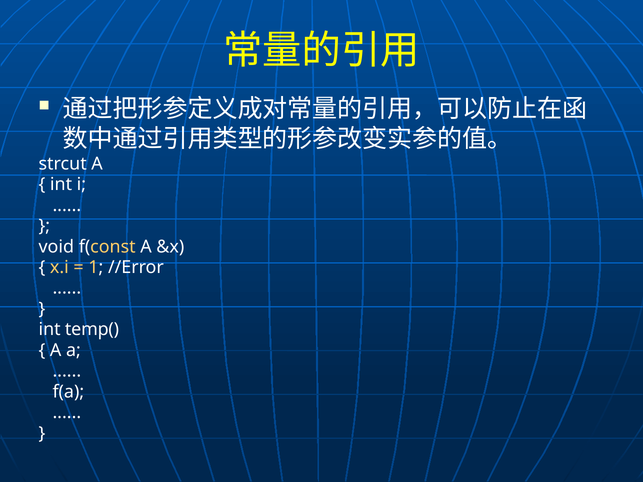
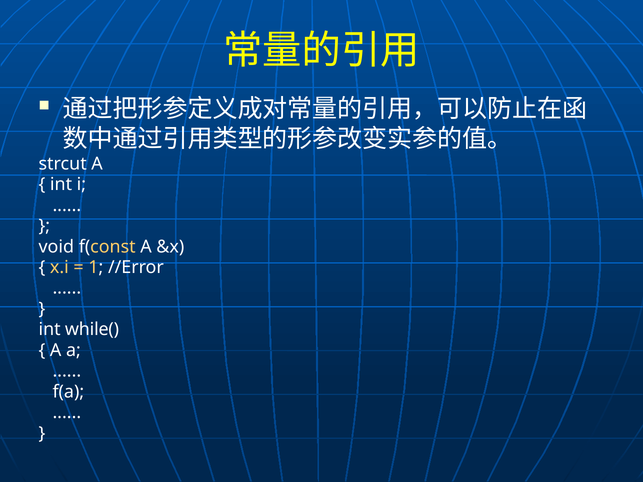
temp(: temp( -> while(
